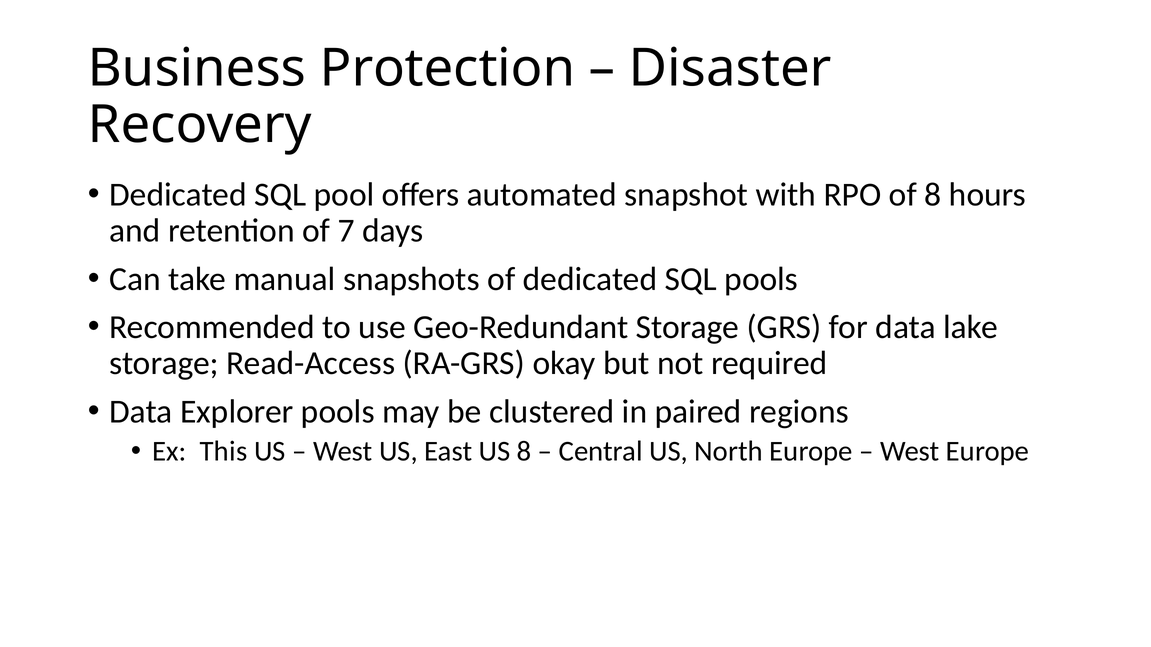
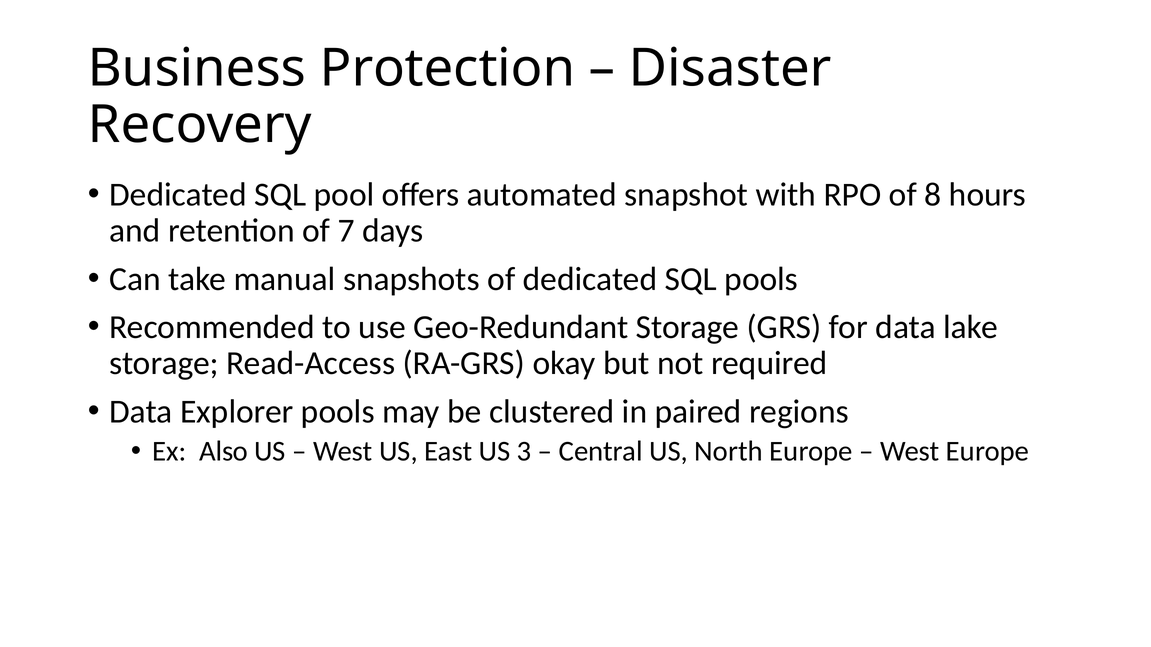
This: This -> Also
US 8: 8 -> 3
